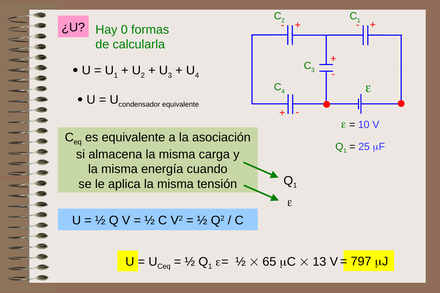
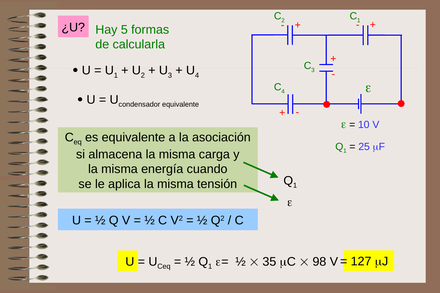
0: 0 -> 5
797: 797 -> 127
65: 65 -> 35
13: 13 -> 98
